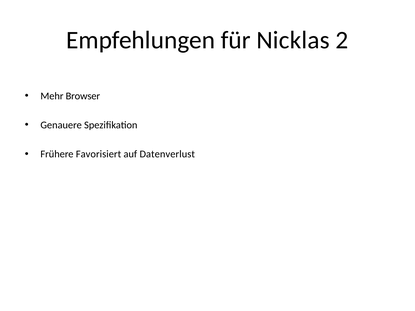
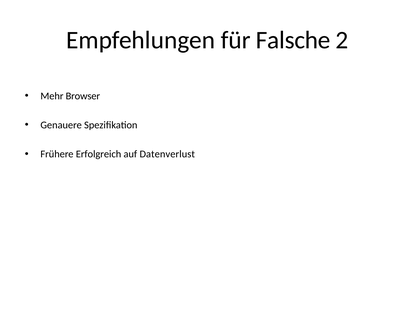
Nicklas: Nicklas -> Falsche
Favorisiert: Favorisiert -> Erfolgreich
